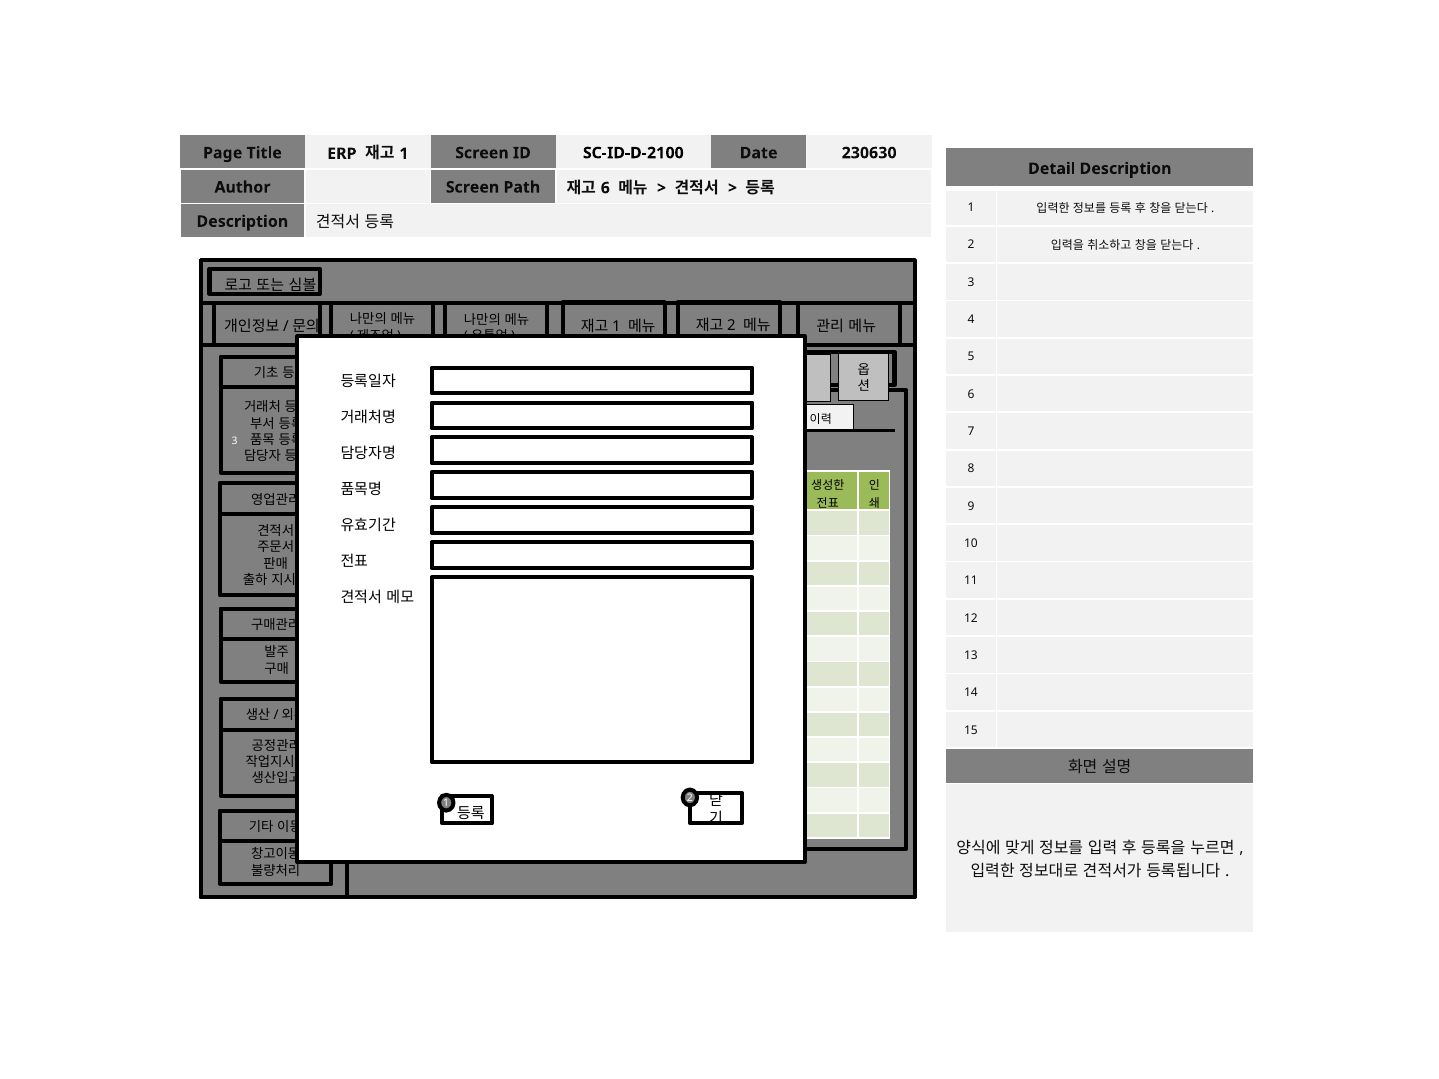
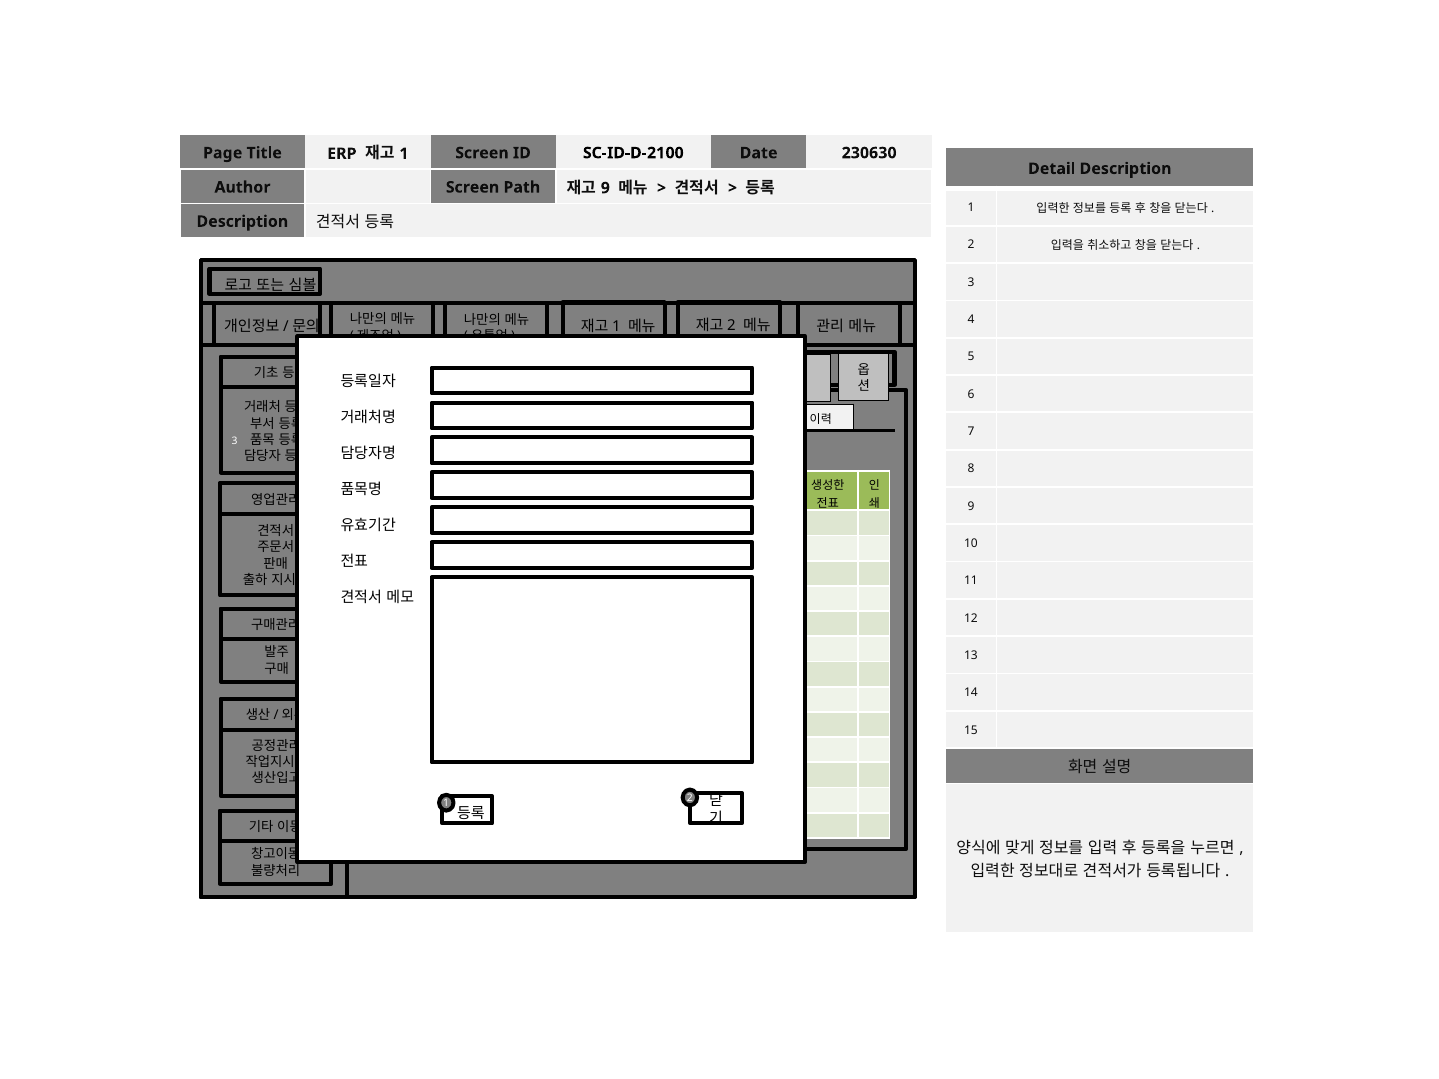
6 at (605, 188): 6 -> 9
